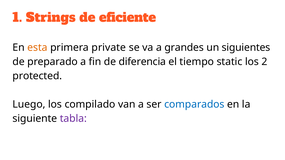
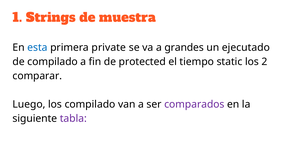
eficiente: eficiente -> muestra
esta colour: orange -> blue
siguientes: siguientes -> ejecutado
de preparado: preparado -> compilado
diferencia: diferencia -> protected
protected: protected -> comparar
comparados colour: blue -> purple
